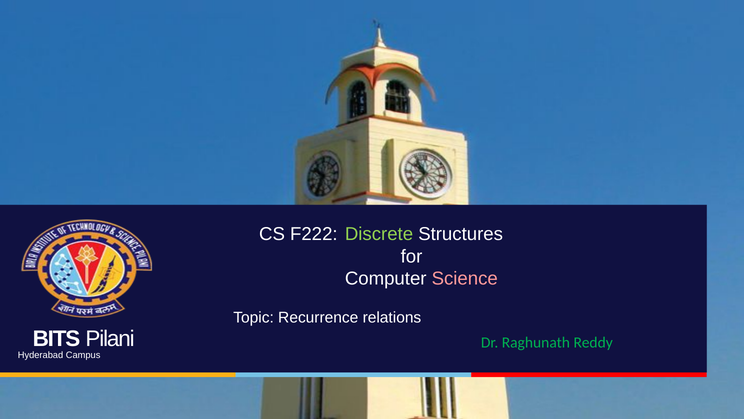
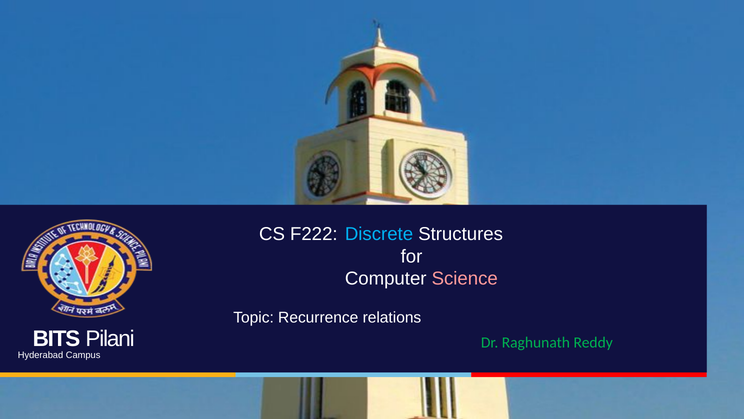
Discrete colour: light green -> light blue
